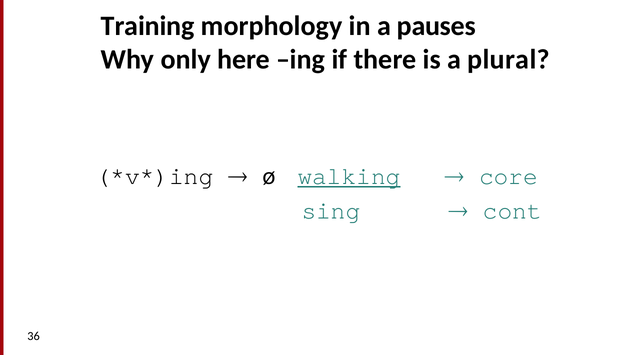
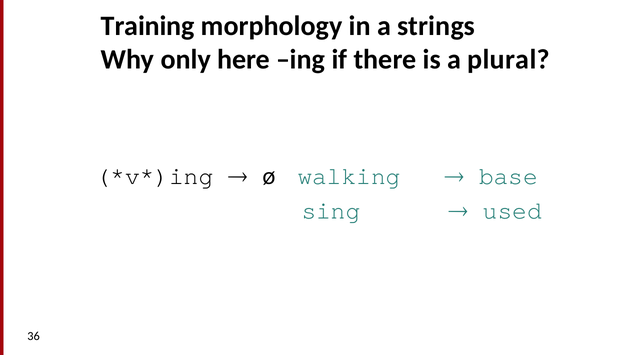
pauses: pauses -> strings
walking underline: present -> none
core: core -> base
cont: cont -> used
